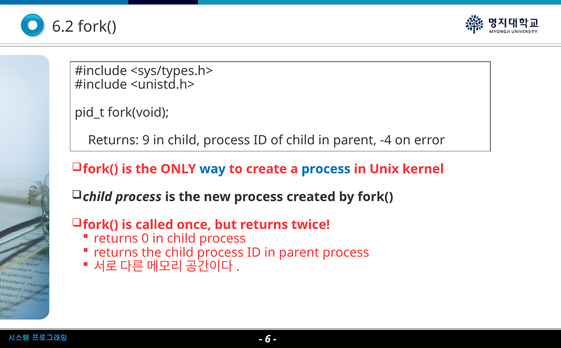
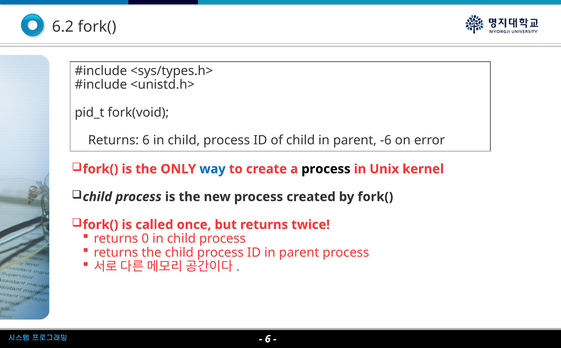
Returns 9: 9 -> 6
-4: -4 -> -6
process at (326, 169) colour: blue -> black
